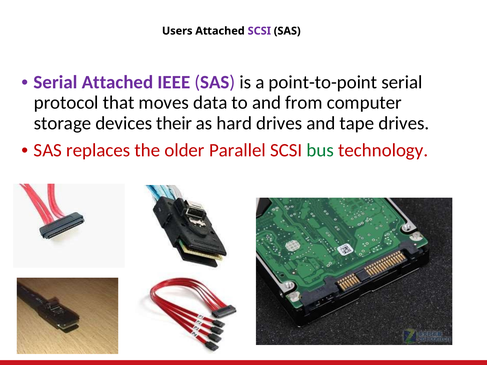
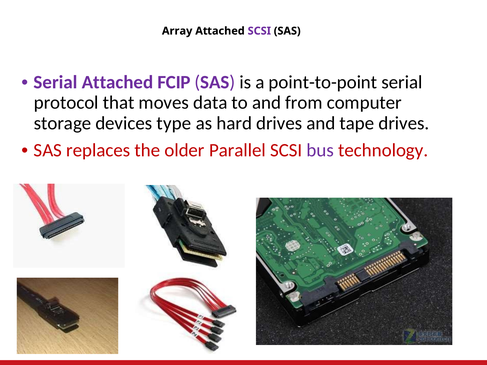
Users: Users -> Array
IEEE: IEEE -> FCIP
their: their -> type
bus colour: green -> purple
